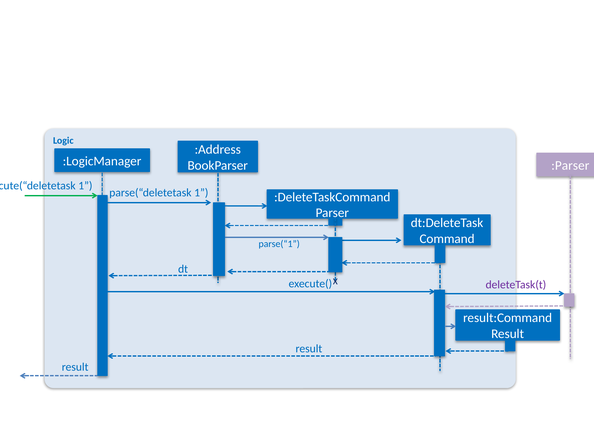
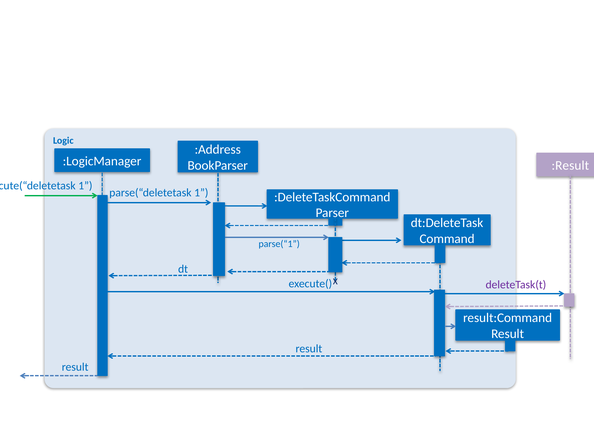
:Parser: :Parser -> :Result
